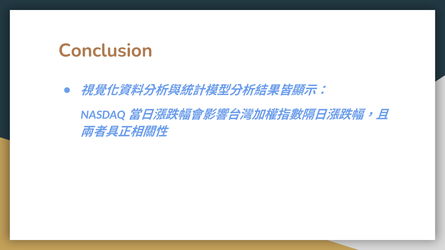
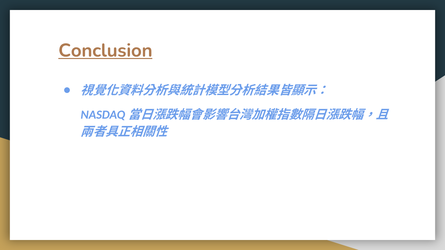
Conclusion underline: none -> present
